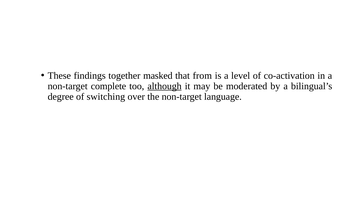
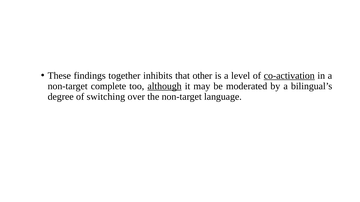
masked: masked -> inhibits
from: from -> other
co-activation underline: none -> present
